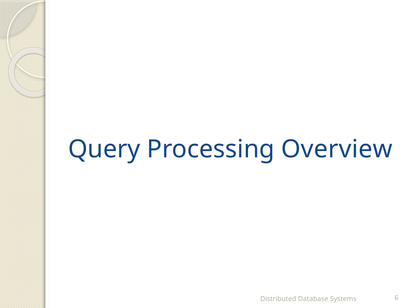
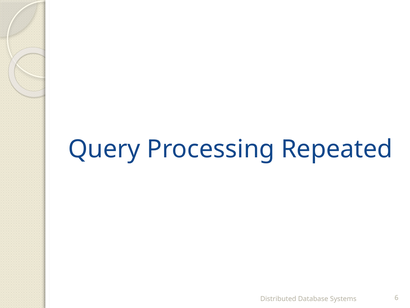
Overview: Overview -> Repeated
